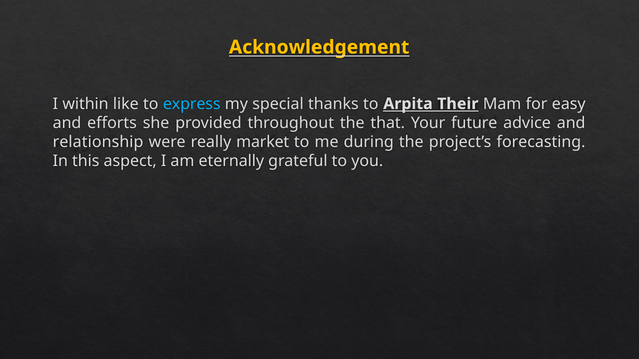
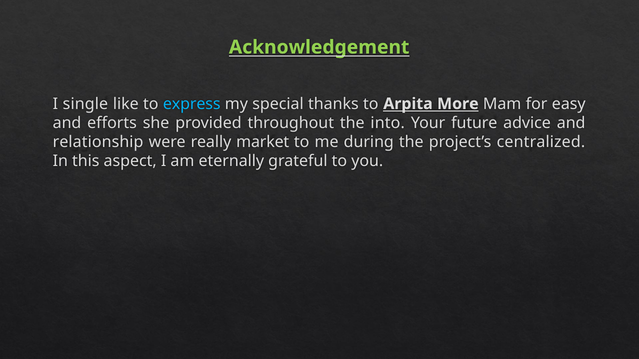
Acknowledgement colour: yellow -> light green
within: within -> single
Their: Their -> More
that: that -> into
forecasting: forecasting -> centralized
